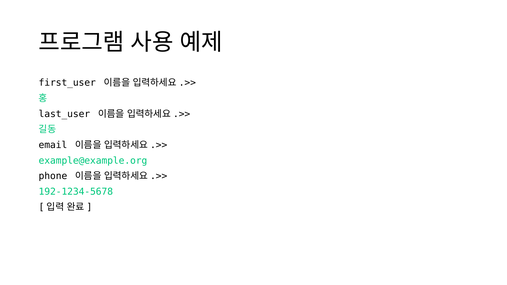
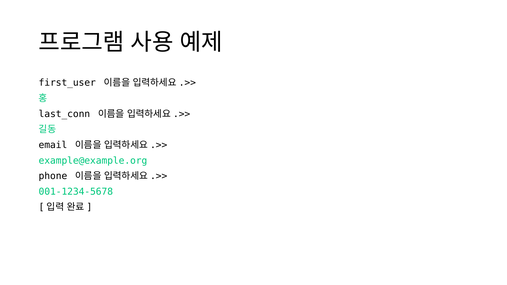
last_user: last_user -> last_conn
192-1234-5678: 192-1234-5678 -> 001-1234-5678
